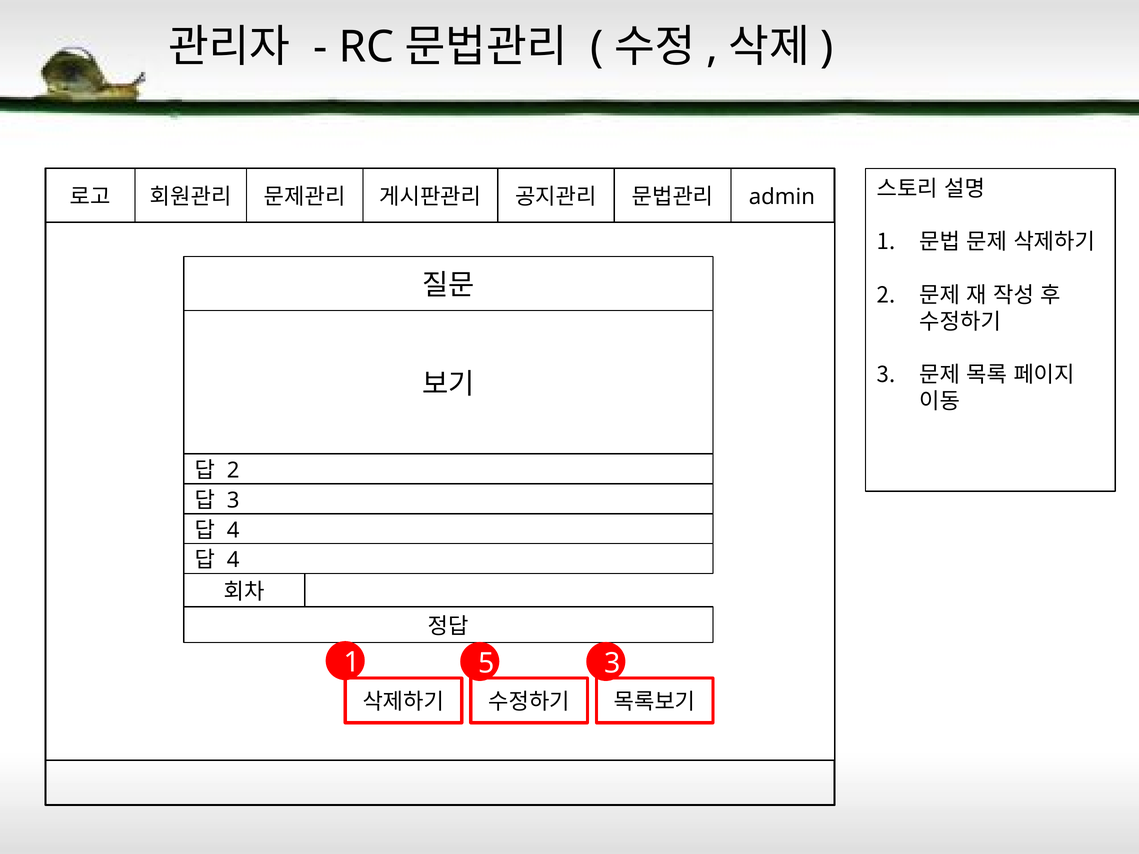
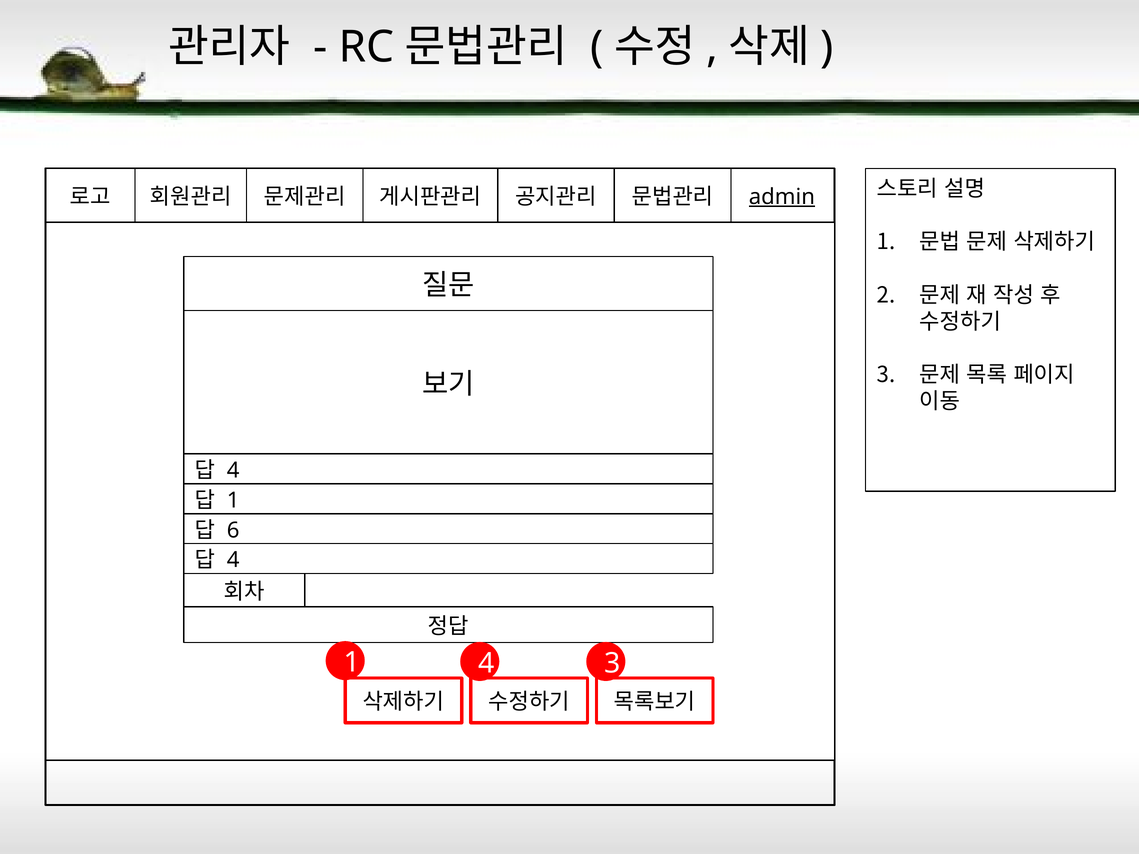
admin underline: none -> present
2 at (233, 470): 2 -> 4
3 at (233, 500): 3 -> 1
4 at (233, 530): 4 -> 6
1 5: 5 -> 4
